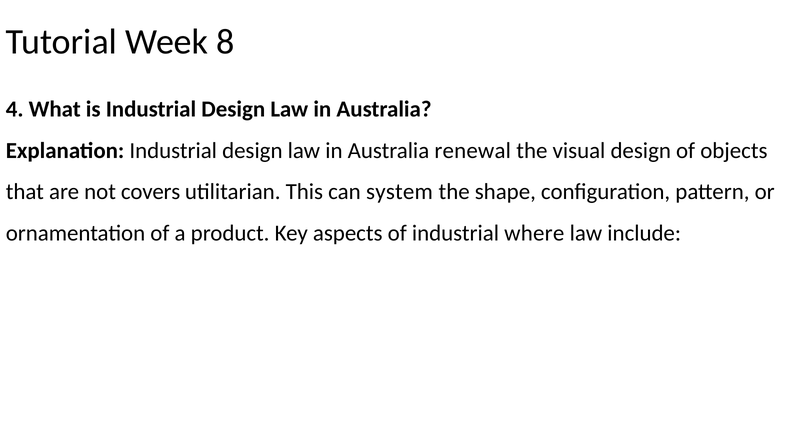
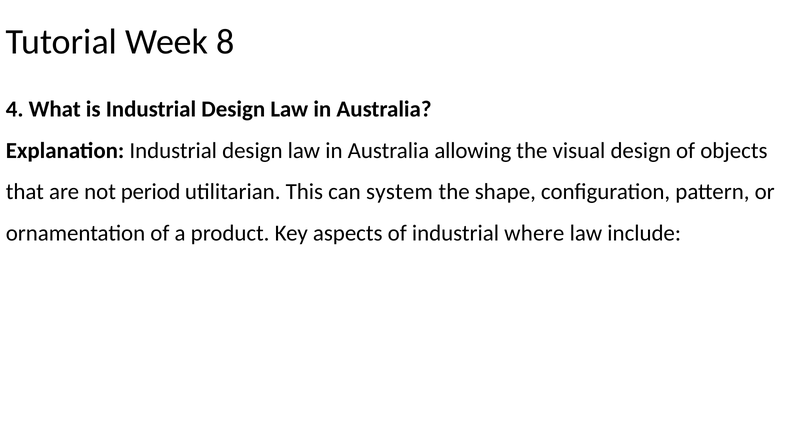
renewal: renewal -> allowing
covers: covers -> period
